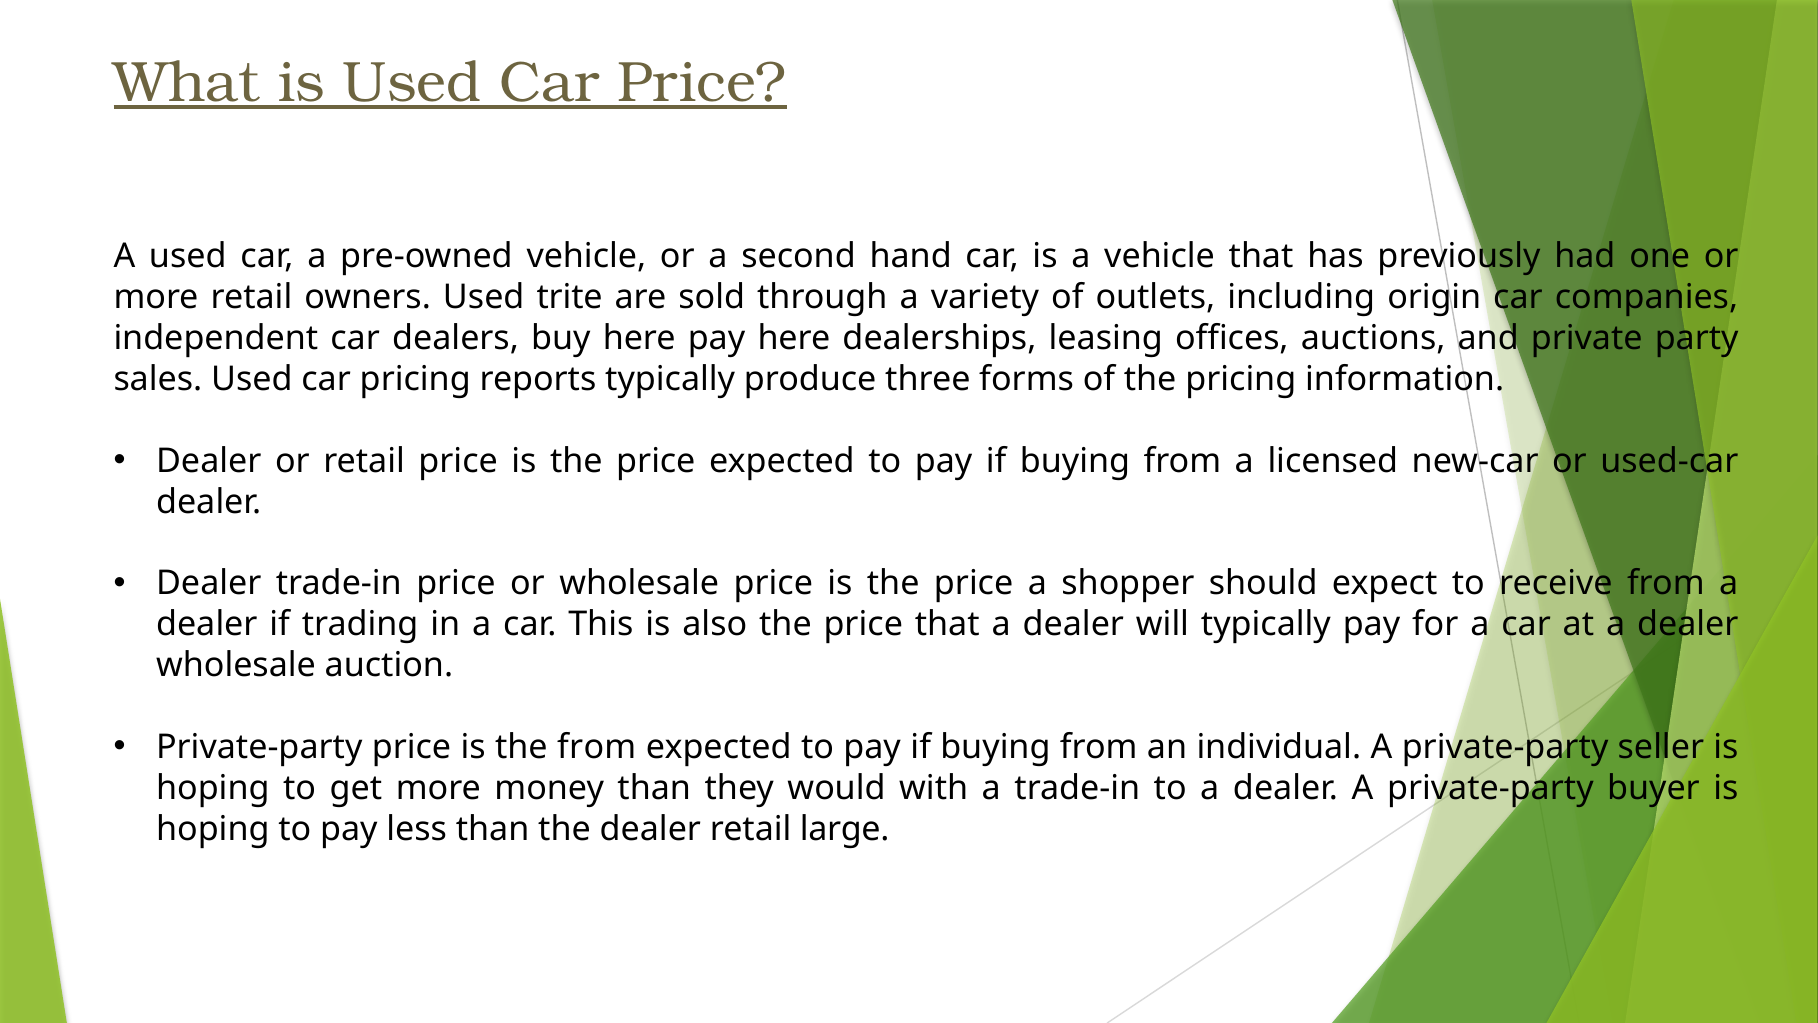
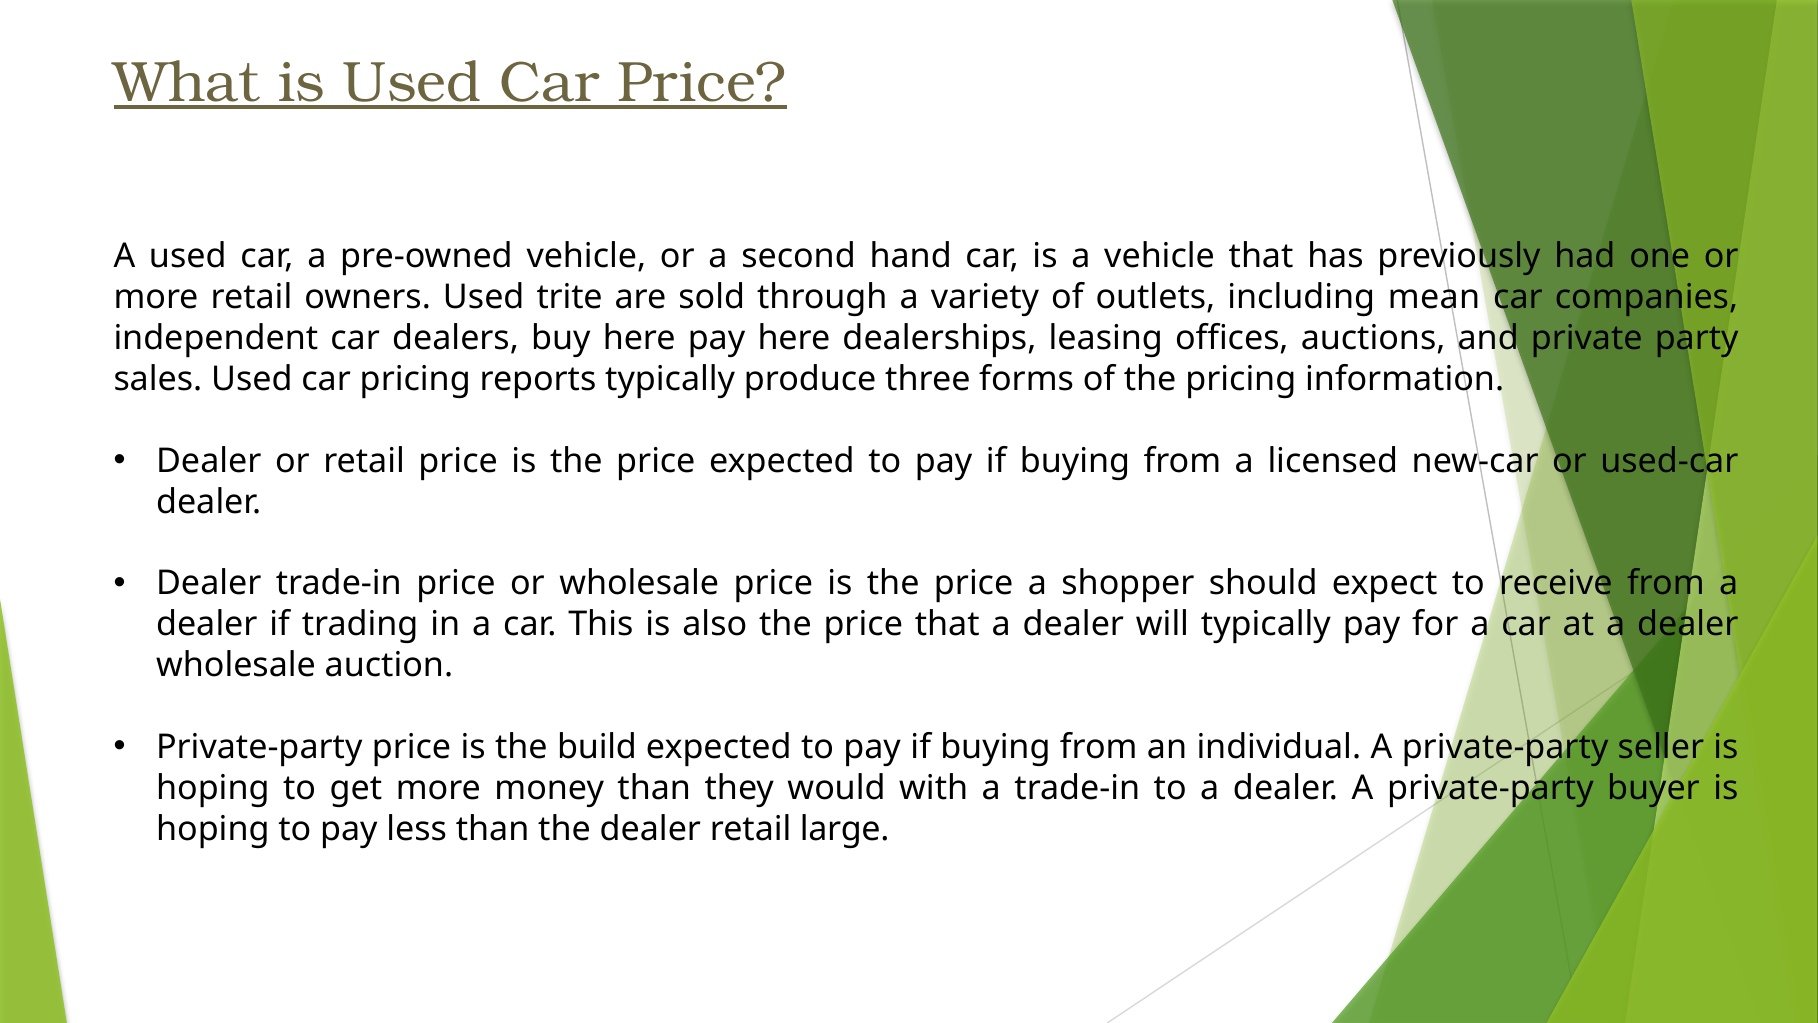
origin: origin -> mean
the from: from -> build
